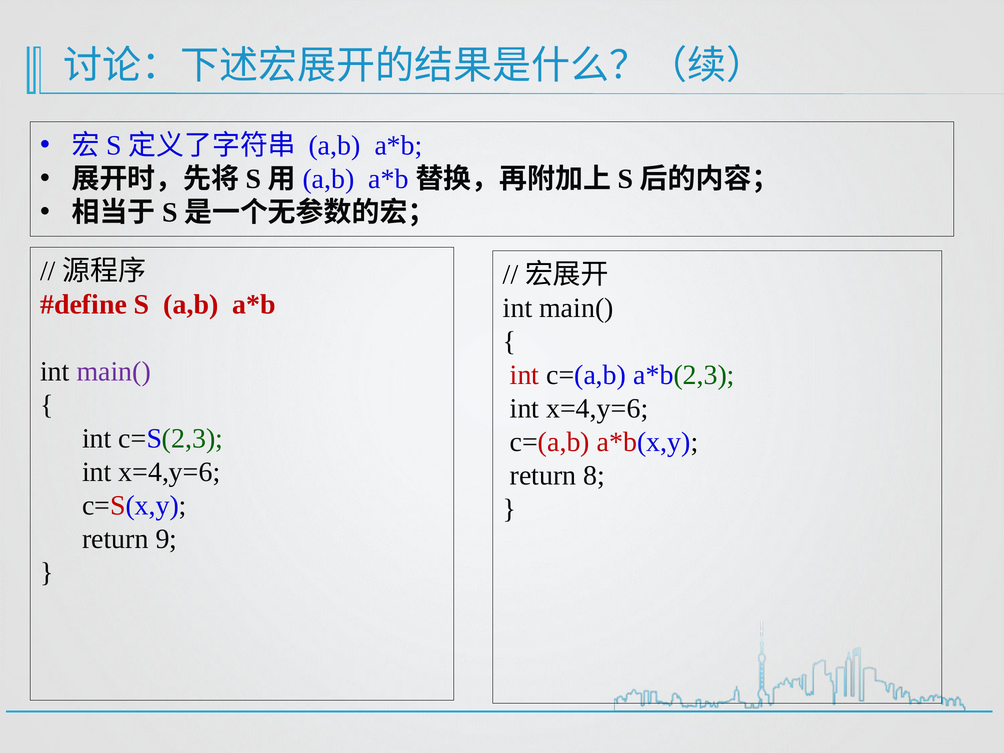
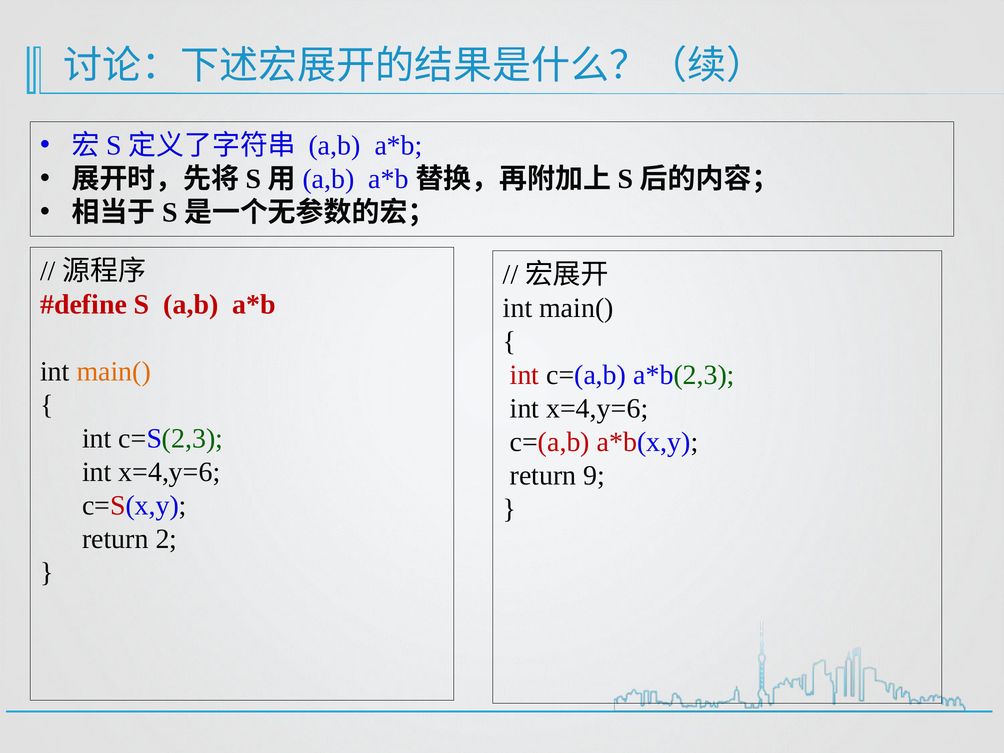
main( at (114, 372) colour: purple -> orange
8: 8 -> 9
9: 9 -> 2
